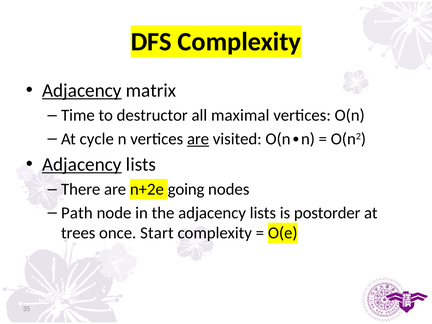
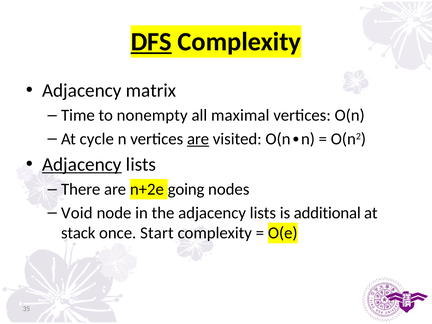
DFS underline: none -> present
Adjacency at (82, 91) underline: present -> none
destructor: destructor -> nonempty
Path: Path -> Void
postorder: postorder -> additional
trees: trees -> stack
